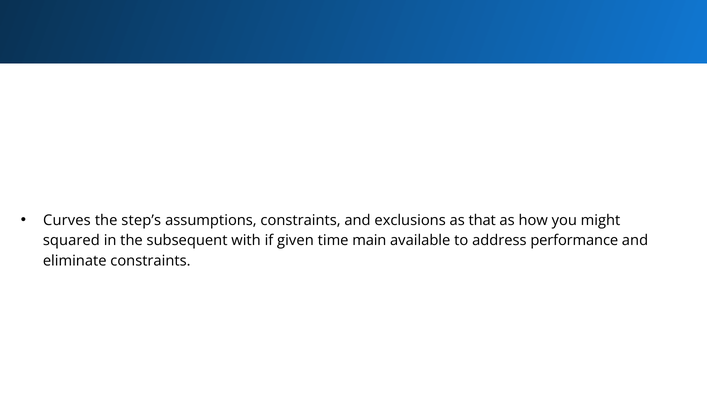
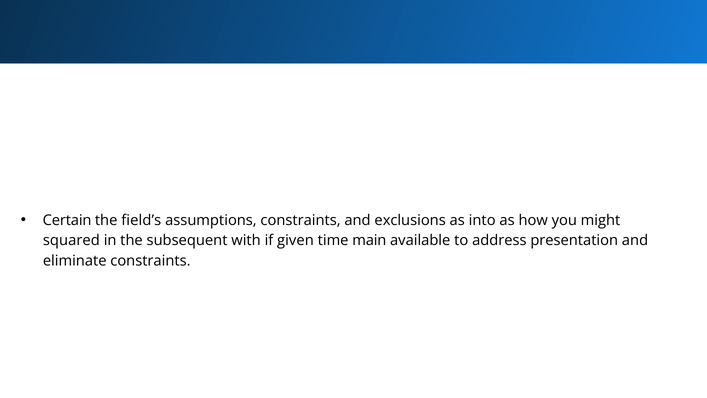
Curves: Curves -> Certain
step’s: step’s -> field’s
that: that -> into
performance: performance -> presentation
